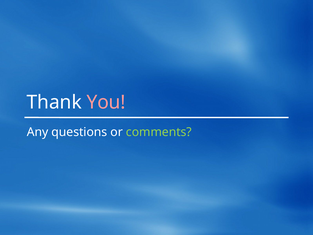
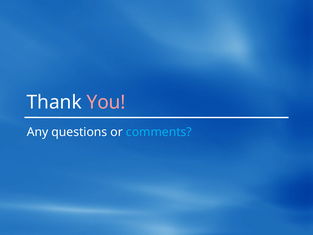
comments colour: light green -> light blue
